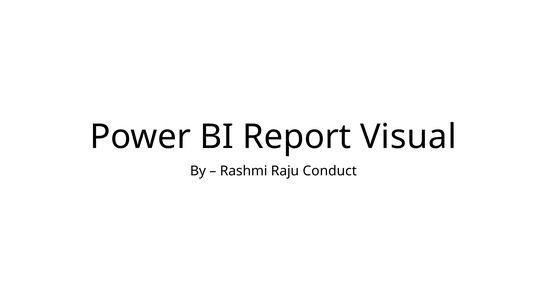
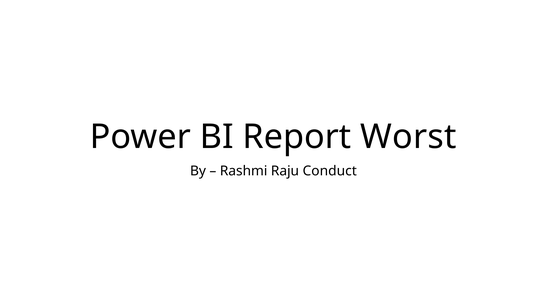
Visual: Visual -> Worst
